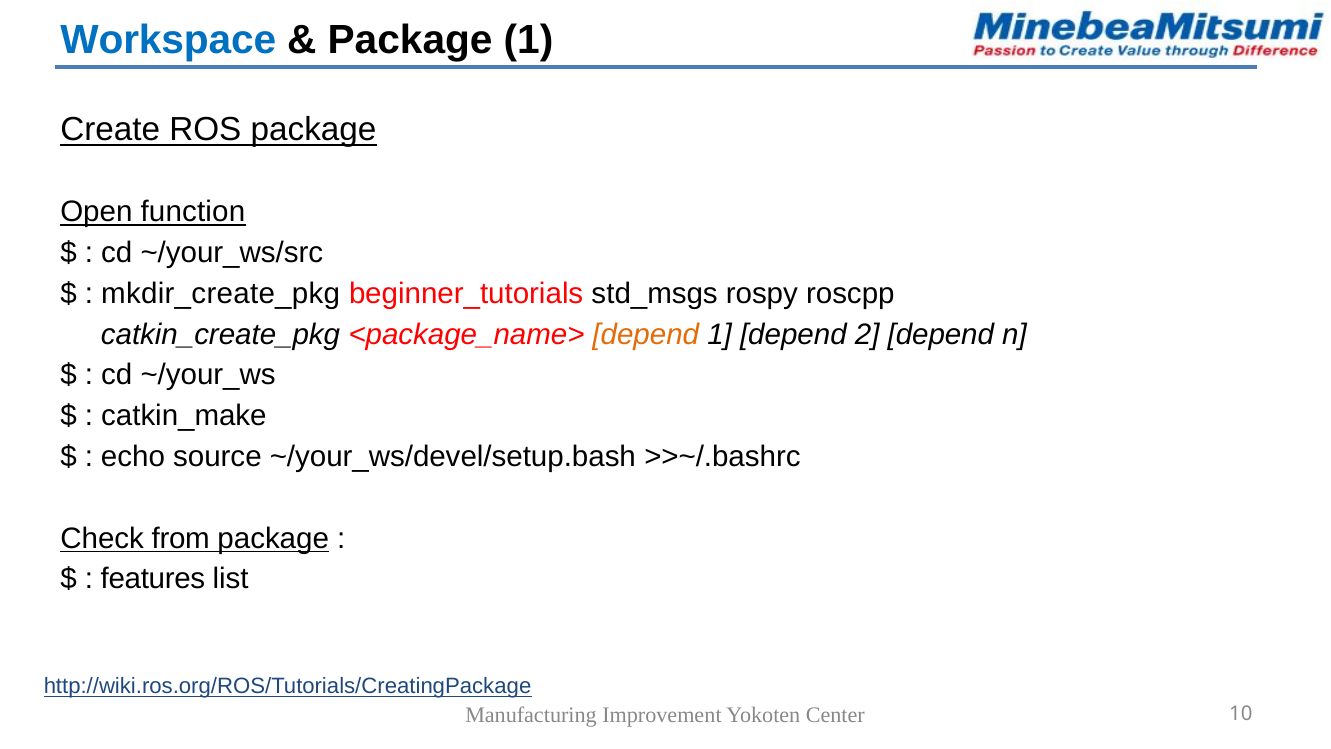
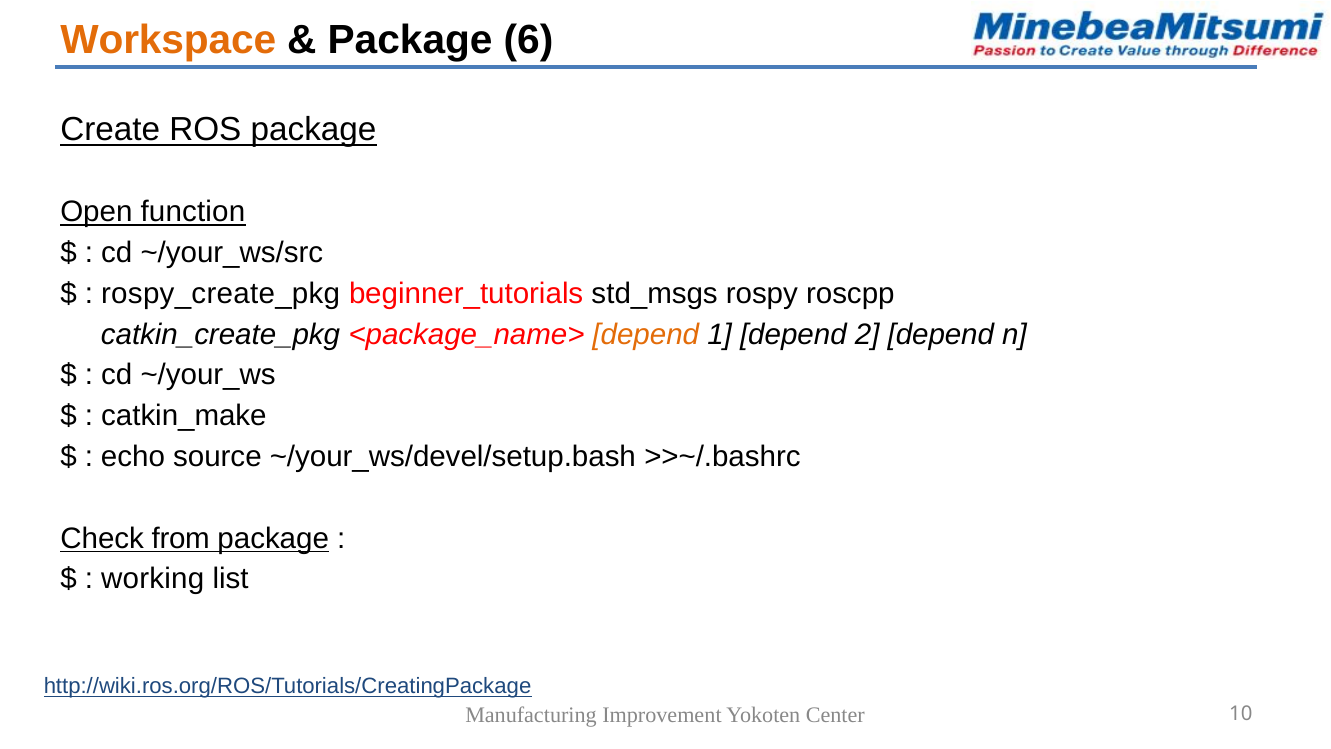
Workspace colour: blue -> orange
Package 1: 1 -> 6
mkdir_create_pkg: mkdir_create_pkg -> rospy_create_pkg
features: features -> working
